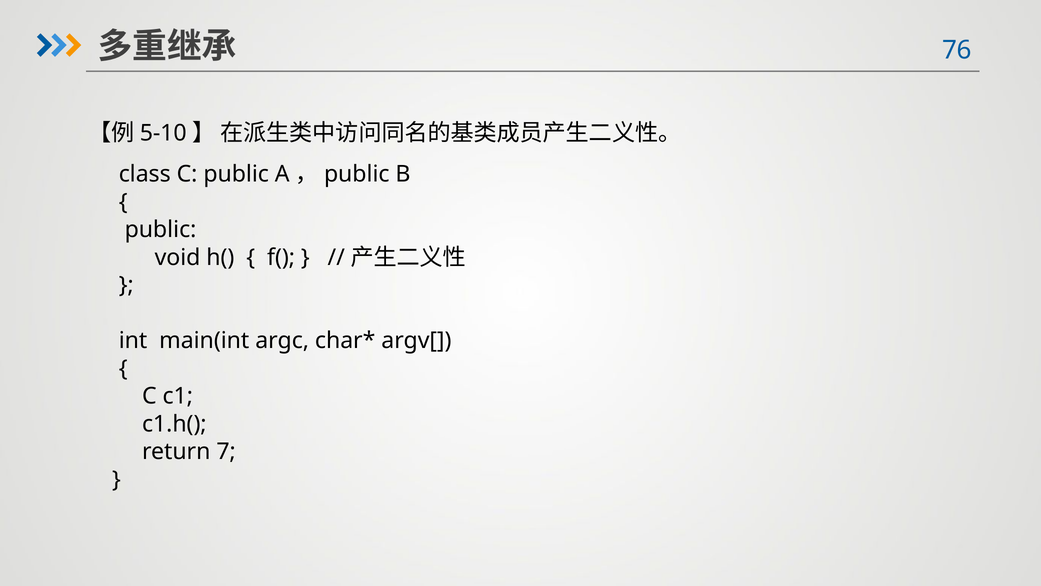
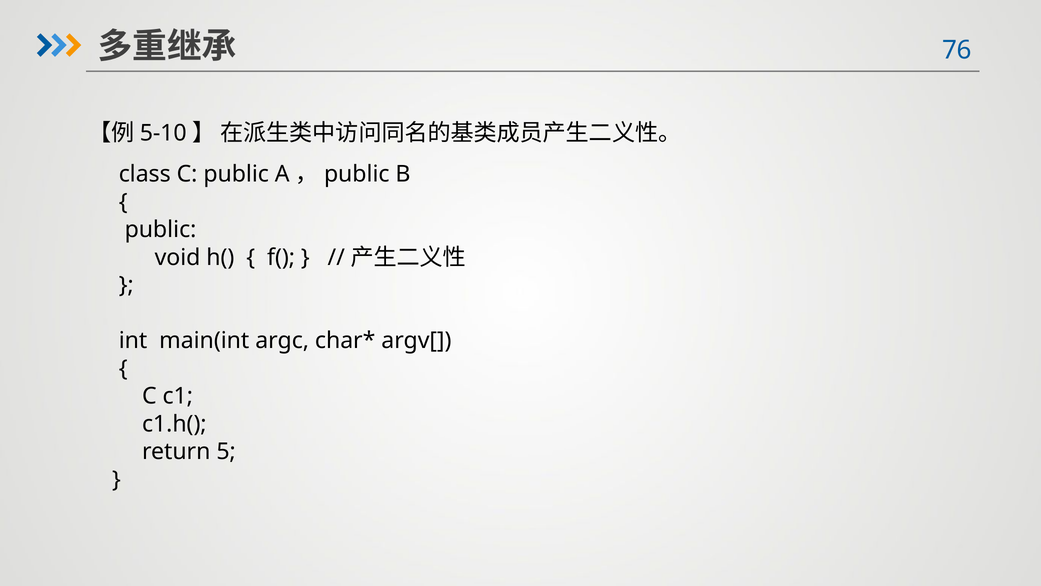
7: 7 -> 5
